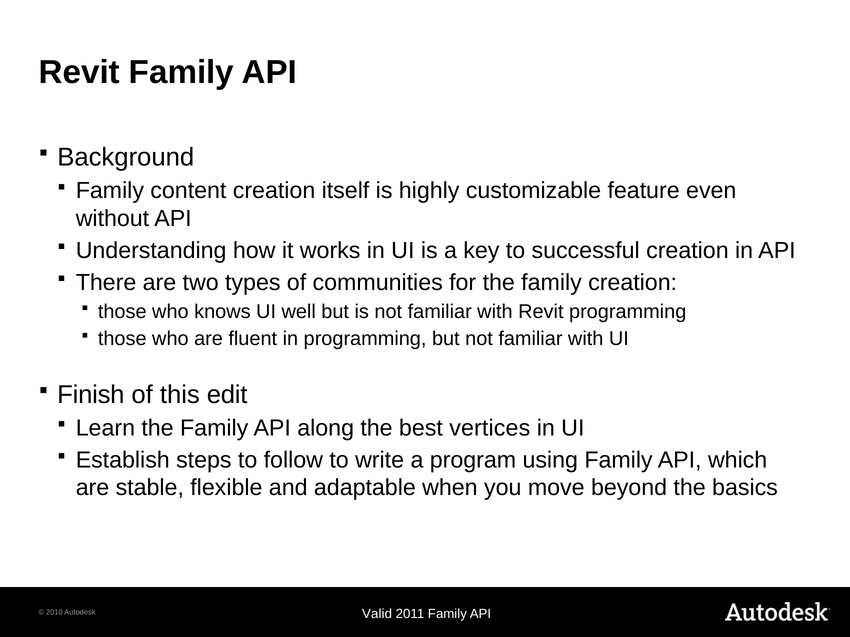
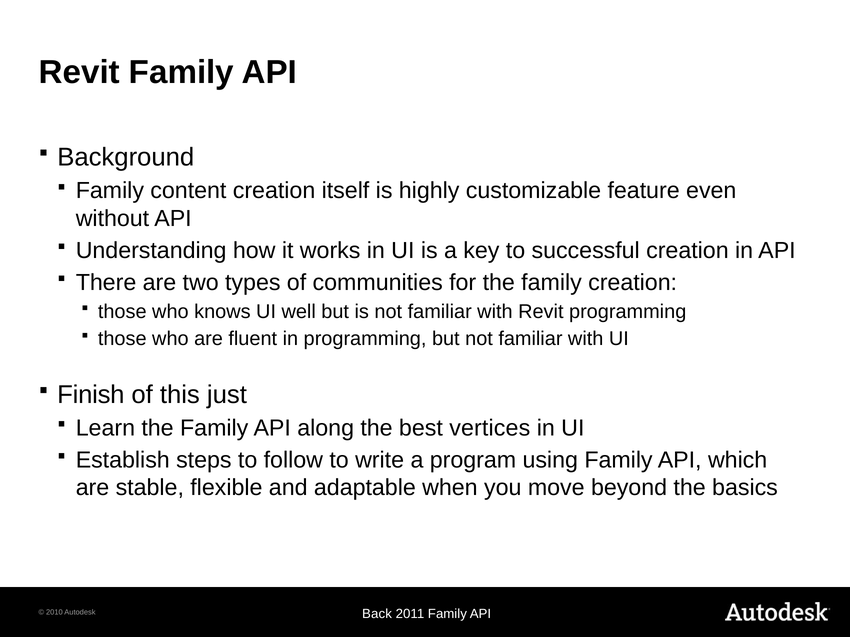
edit: edit -> just
Valid: Valid -> Back
